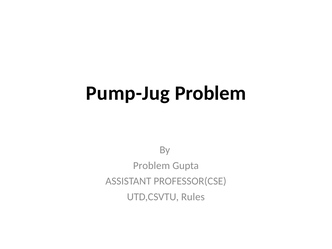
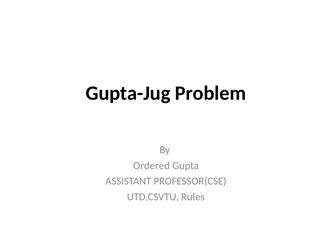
Pump-Jug: Pump-Jug -> Gupta-Jug
Problem at (152, 166): Problem -> Ordered
